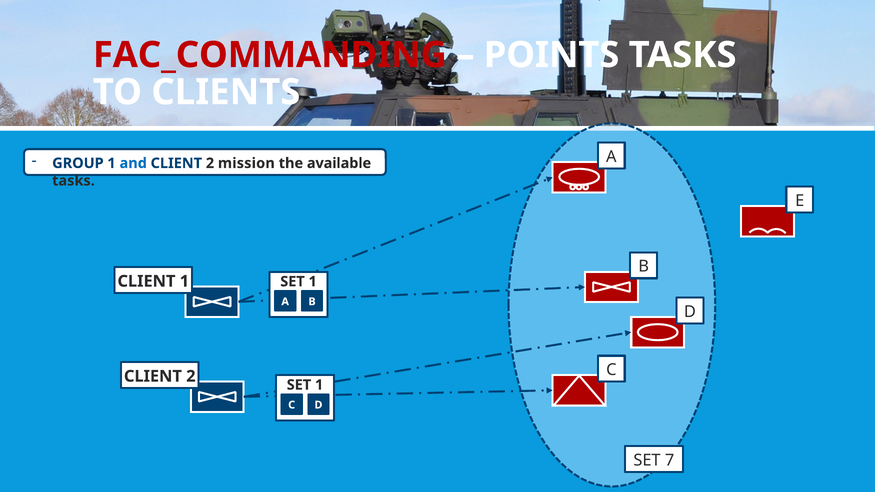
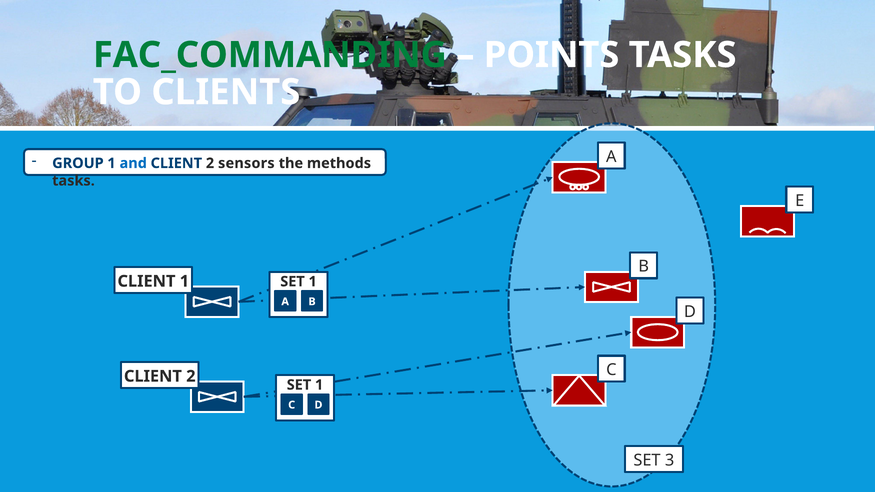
FAC_COMMANDING colour: red -> green
mission: mission -> sensors
available: available -> methods
7: 7 -> 3
